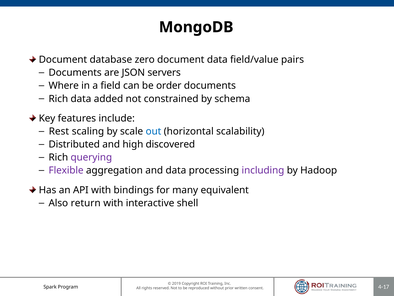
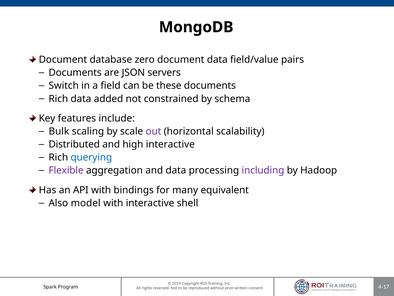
Where: Where -> Switch
order: order -> these
Rest: Rest -> Bulk
out colour: blue -> purple
high discovered: discovered -> interactive
querying colour: purple -> blue
return: return -> model
